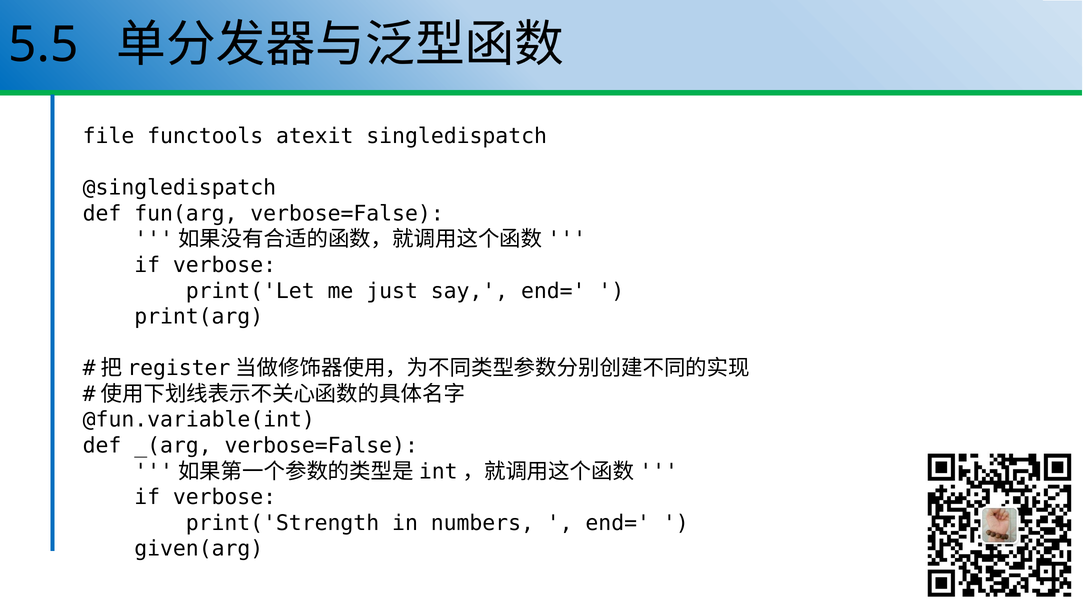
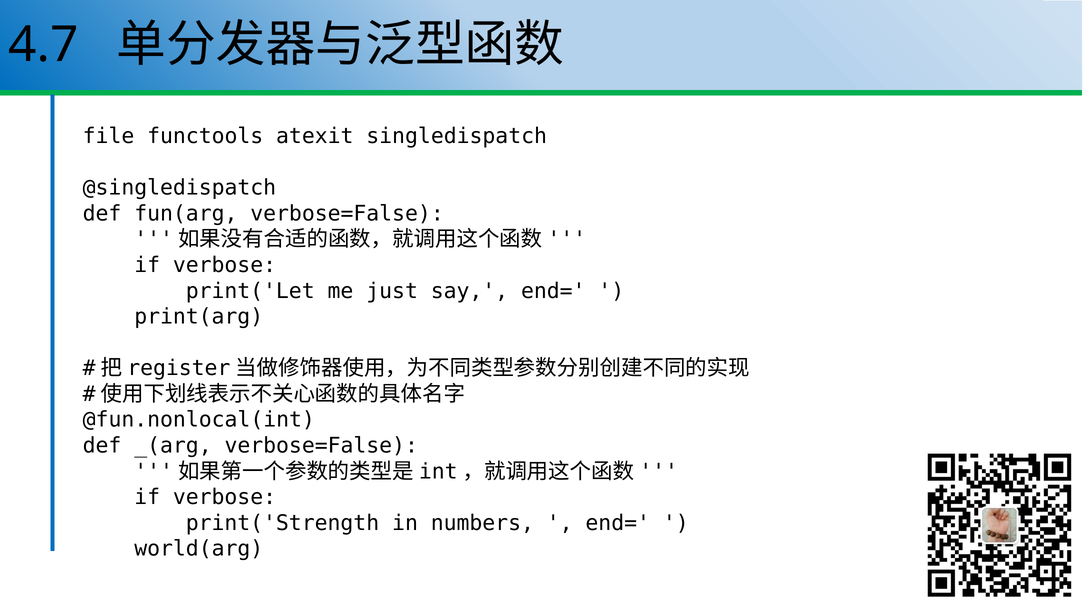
5.5: 5.5 -> 4.7
@fun.variable(int: @fun.variable(int -> @fun.nonlocal(int
given(arg: given(arg -> world(arg
